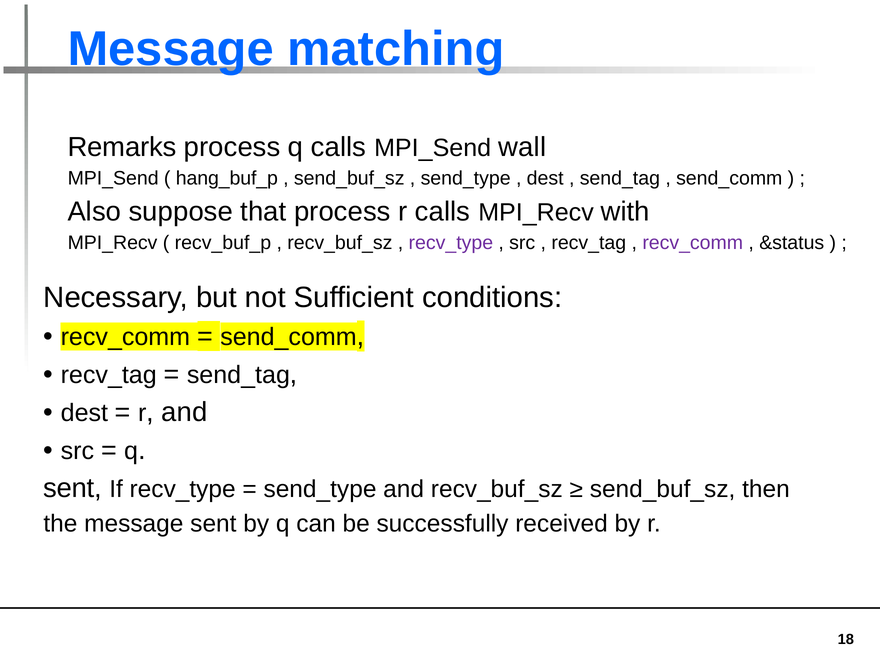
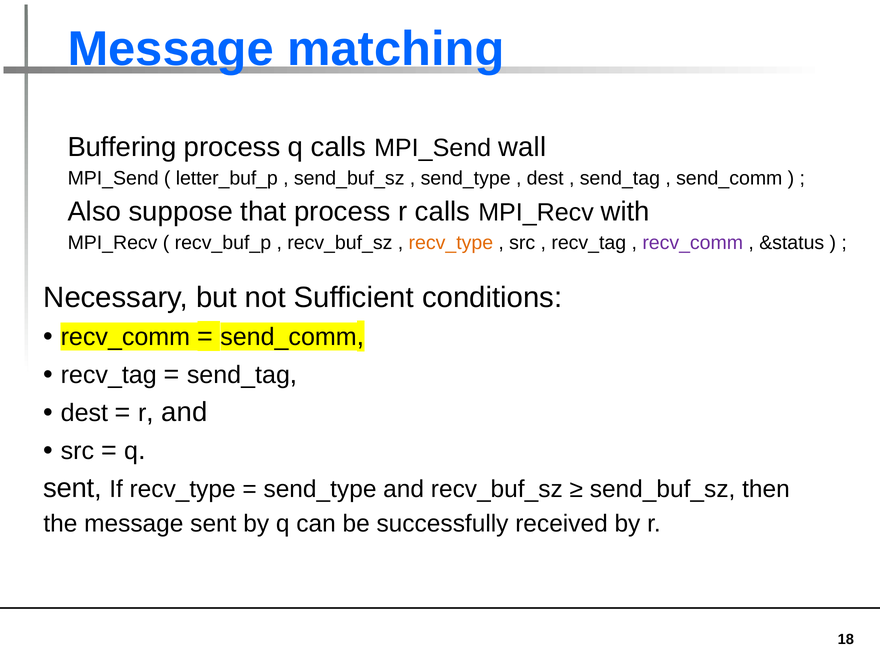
Remarks: Remarks -> Buffering
hang_buf_p: hang_buf_p -> letter_buf_p
recv_type at (451, 243) colour: purple -> orange
